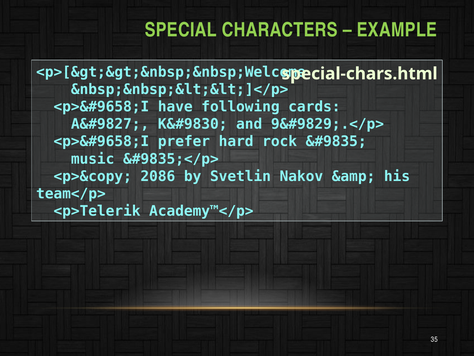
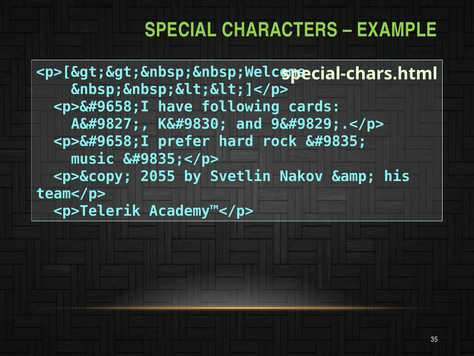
2086: 2086 -> 2055
